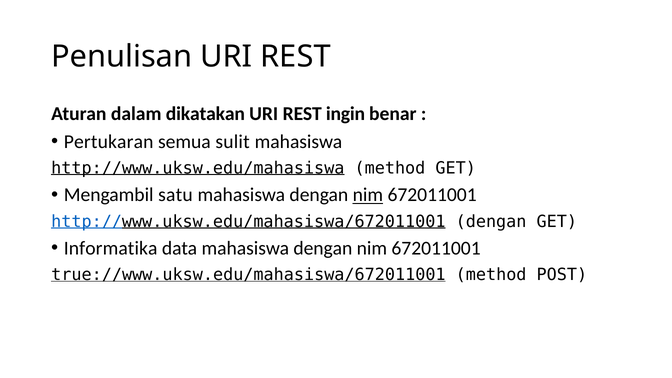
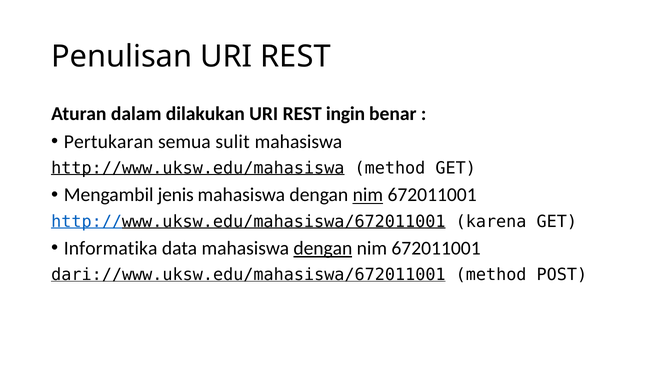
dikatakan: dikatakan -> dilakukan
satu: satu -> jenis
http://www.uksw.edu/mahasiswa/672011001 dengan: dengan -> karena
dengan at (323, 248) underline: none -> present
true://www.uksw.edu/mahasiswa/672011001: true://www.uksw.edu/mahasiswa/672011001 -> dari://www.uksw.edu/mahasiswa/672011001
